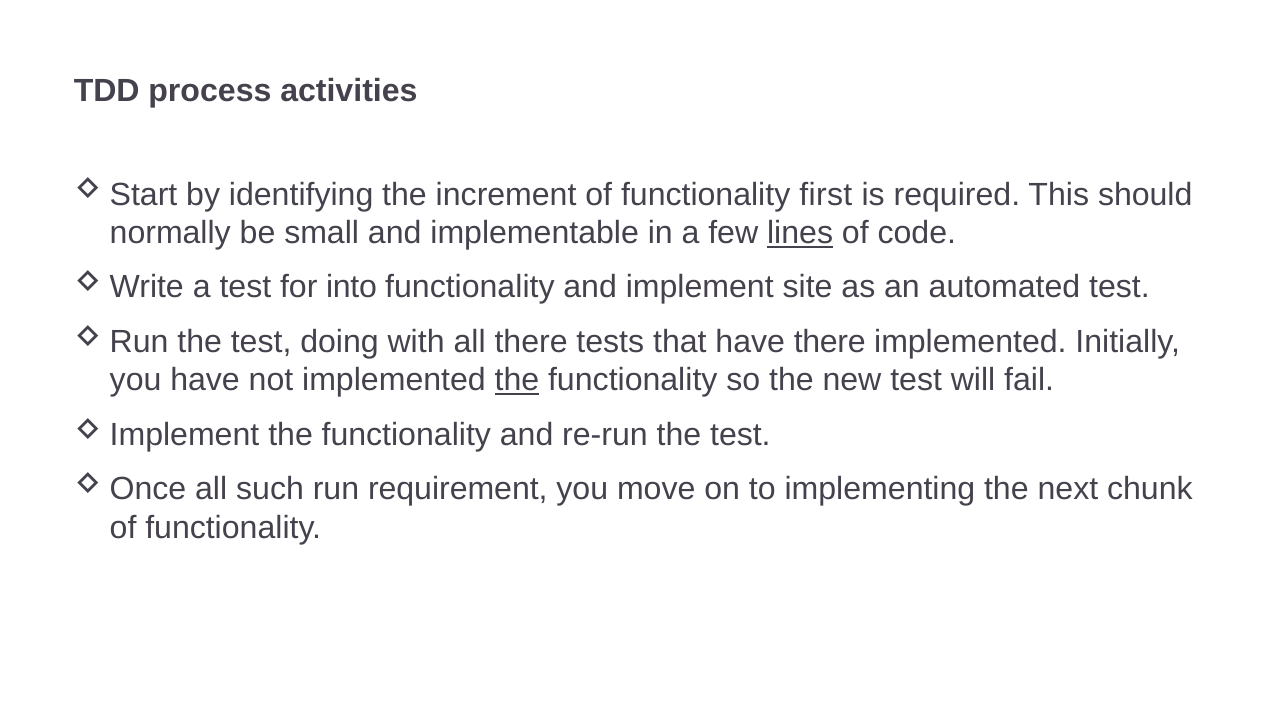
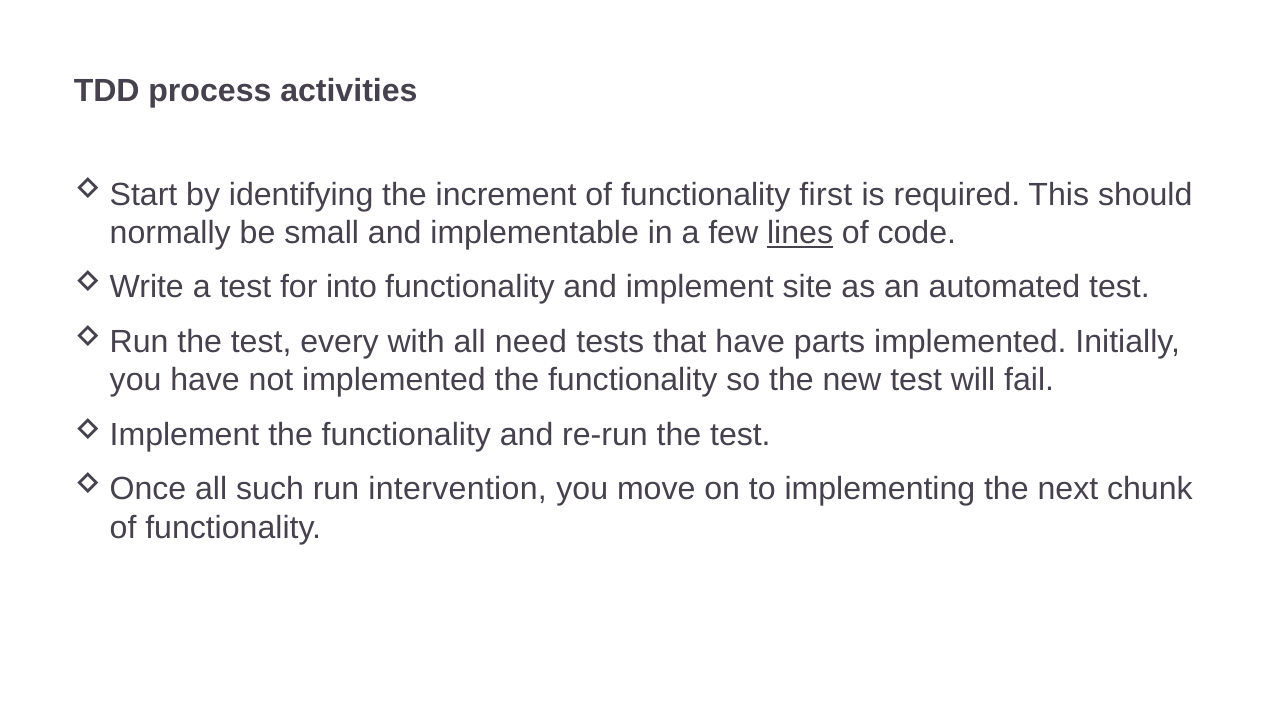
doing: doing -> every
all there: there -> need
have there: there -> parts
the at (517, 381) underline: present -> none
requirement: requirement -> intervention
